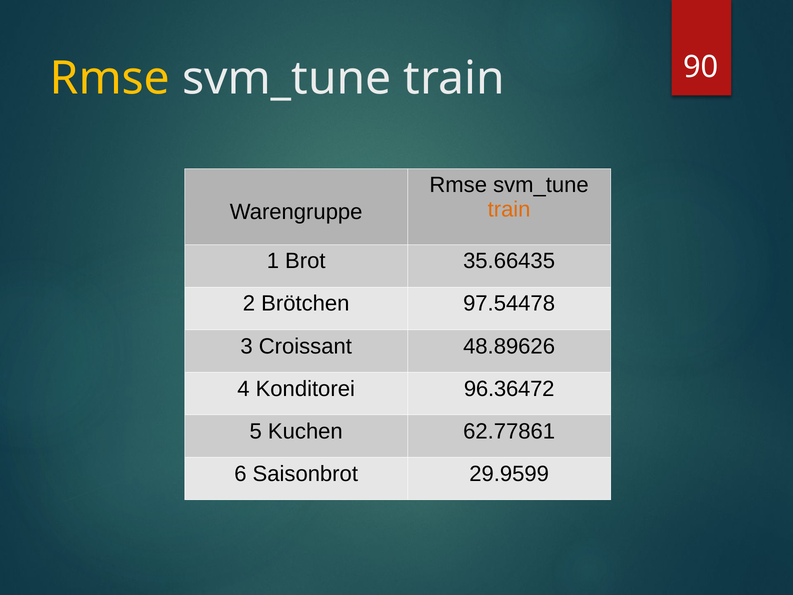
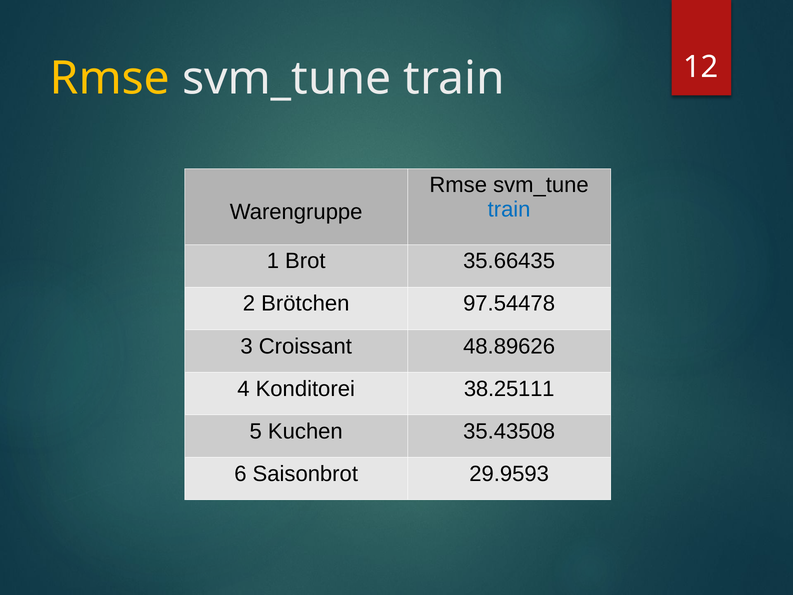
90: 90 -> 12
train at (509, 210) colour: orange -> blue
96.36472: 96.36472 -> 38.25111
62.77861: 62.77861 -> 35.43508
29.9599: 29.9599 -> 29.9593
